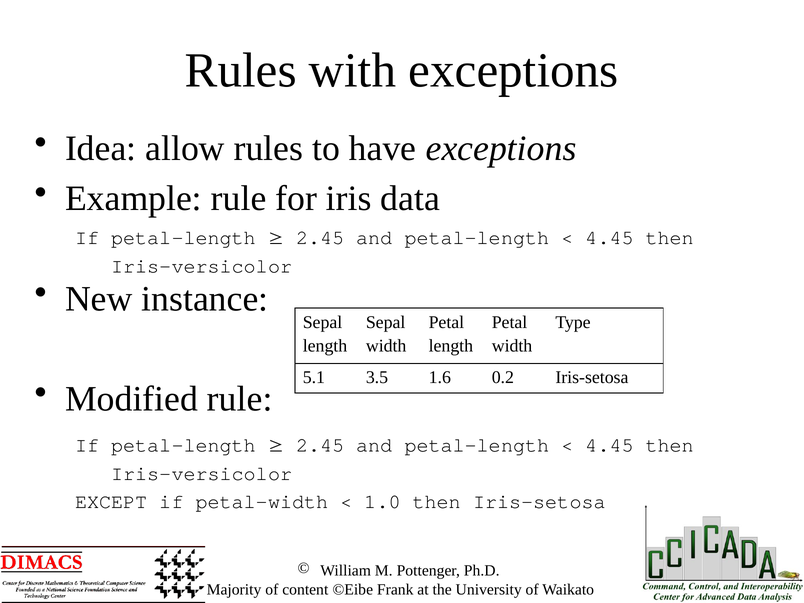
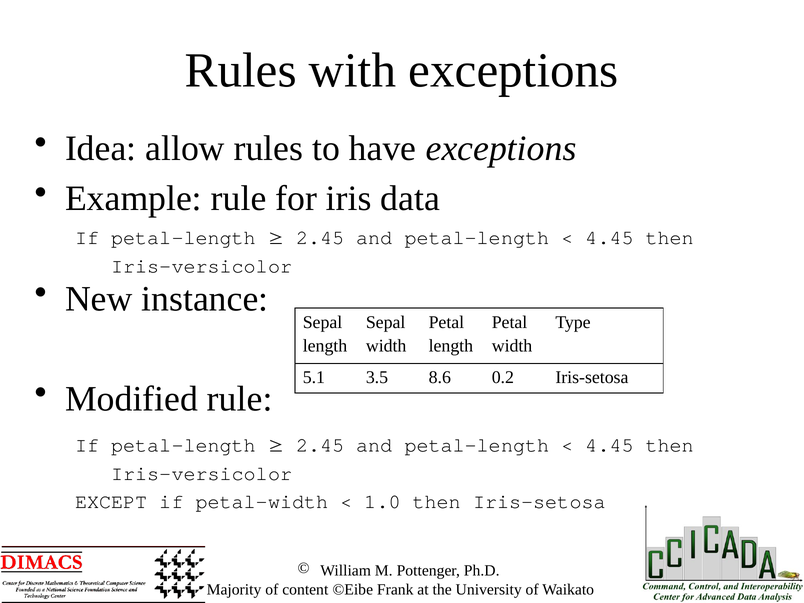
1.6: 1.6 -> 8.6
